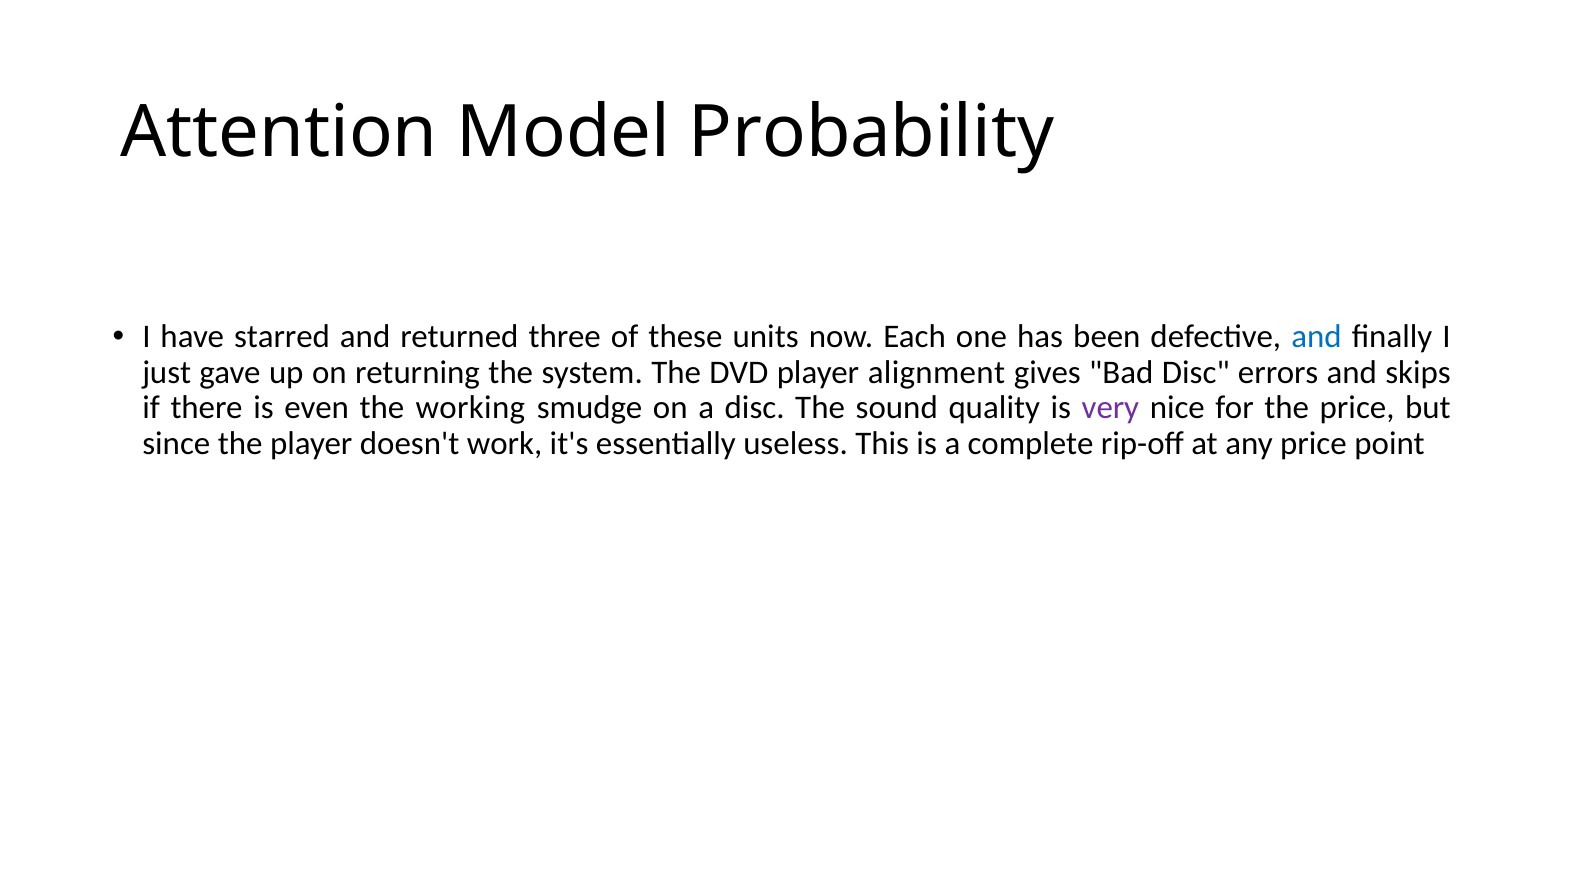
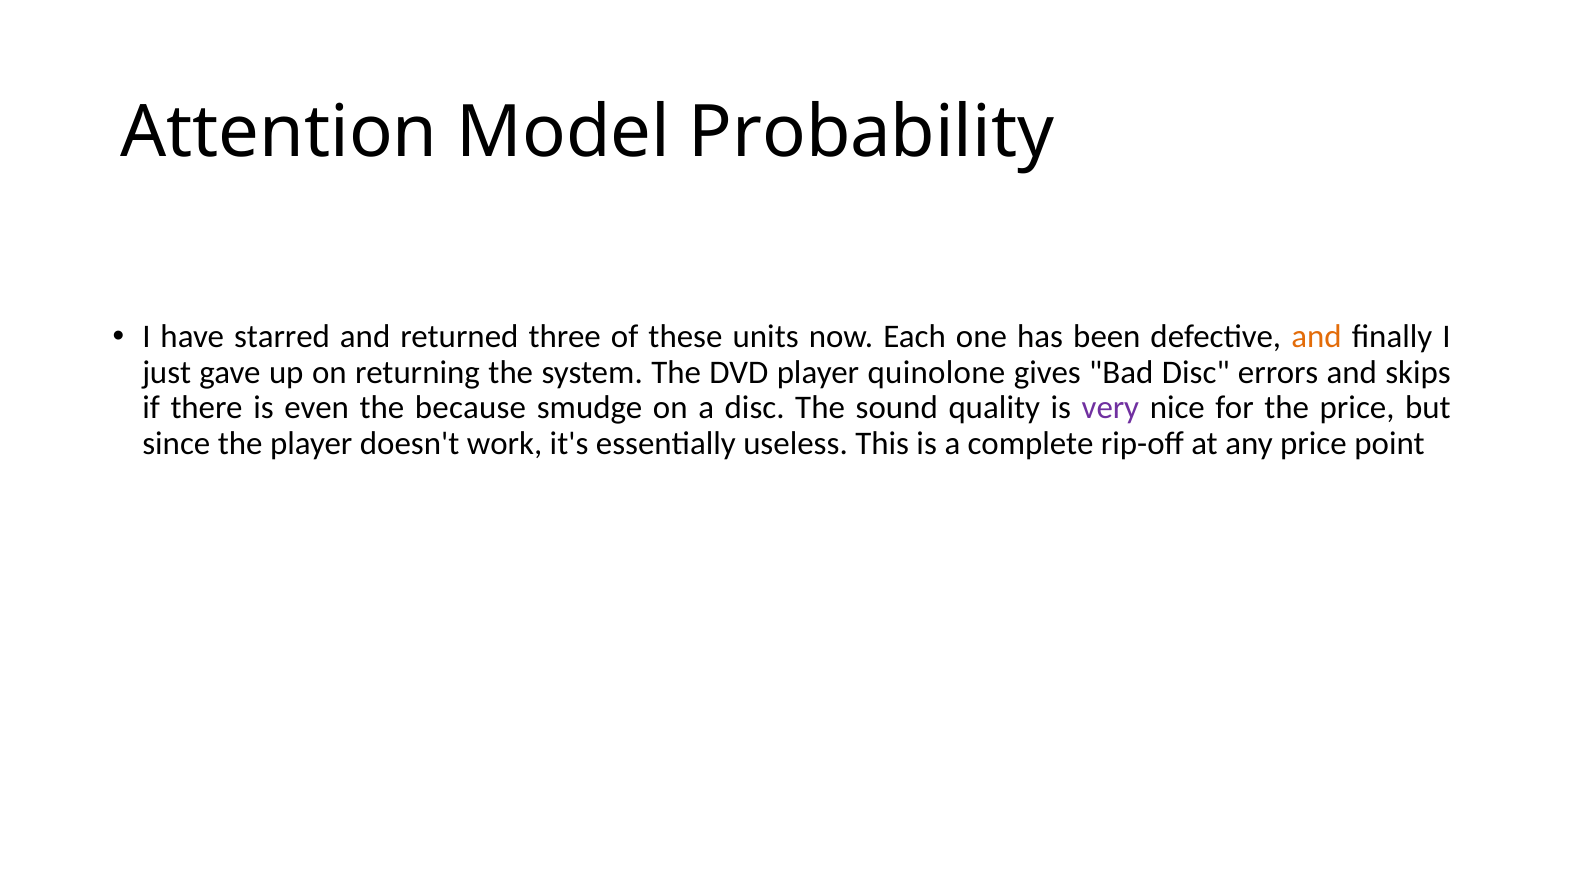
and at (1316, 337) colour: blue -> orange
alignment: alignment -> quinolone
working: working -> because
